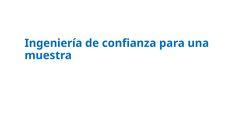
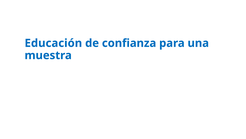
Ingeniería: Ingeniería -> Educación
